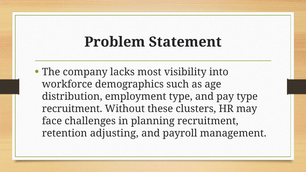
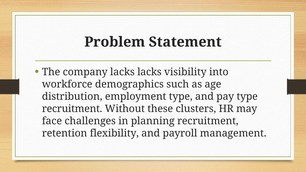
lacks most: most -> lacks
adjusting: adjusting -> flexibility
